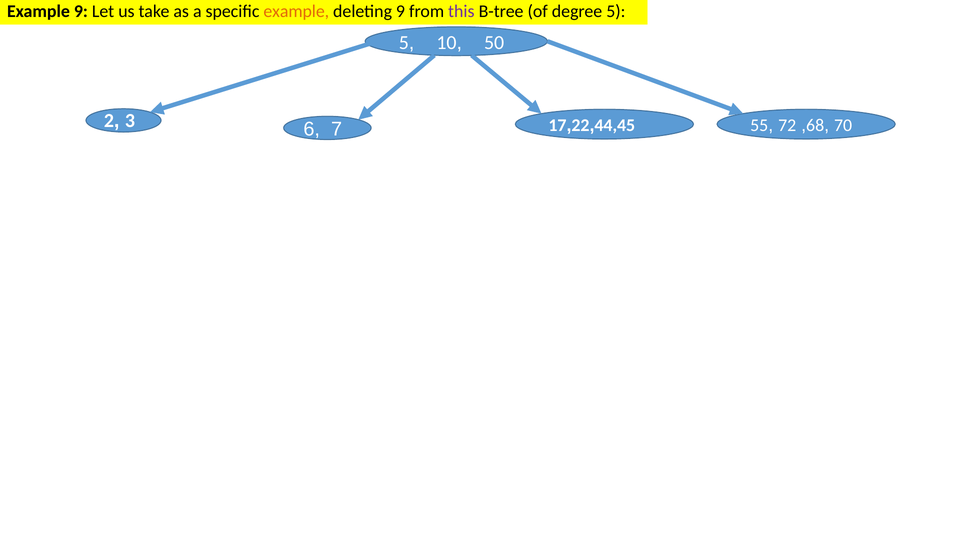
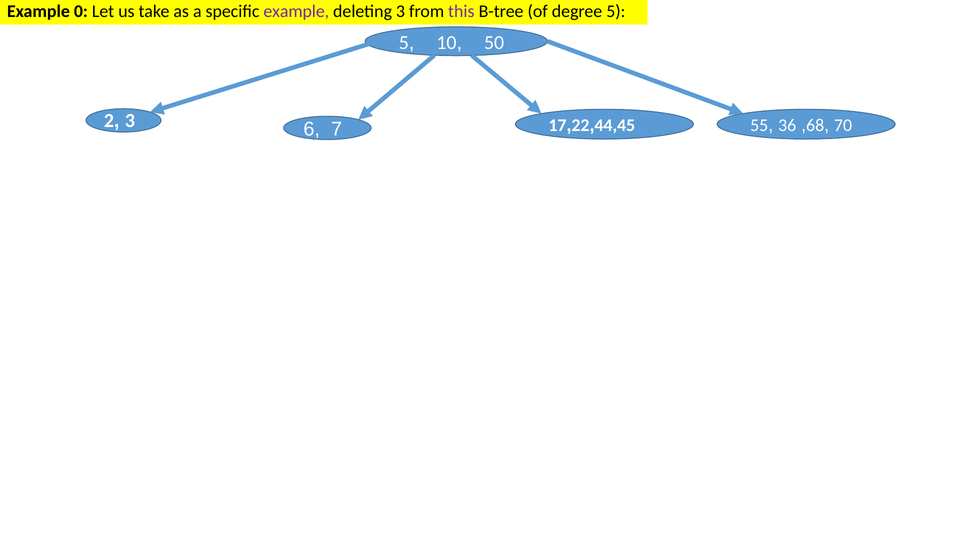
Example 9: 9 -> 0
example at (296, 12) colour: orange -> purple
deleting 9: 9 -> 3
72: 72 -> 36
